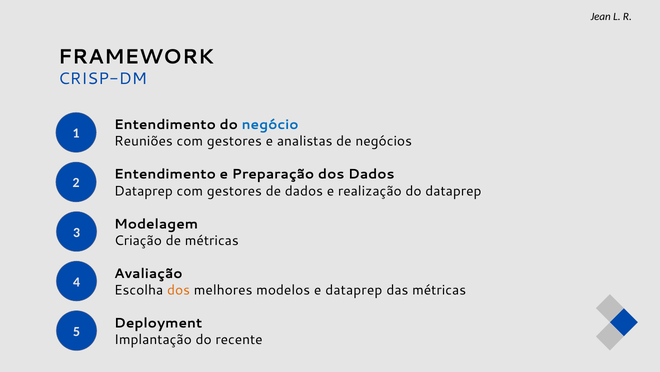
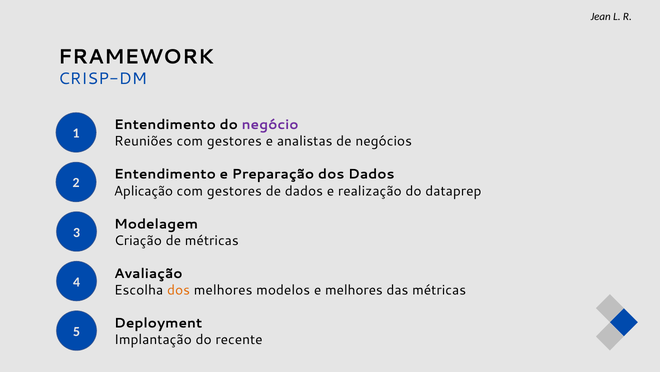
negócio colour: blue -> purple
Dataprep at (143, 191): Dataprep -> Aplicação
e dataprep: dataprep -> melhores
